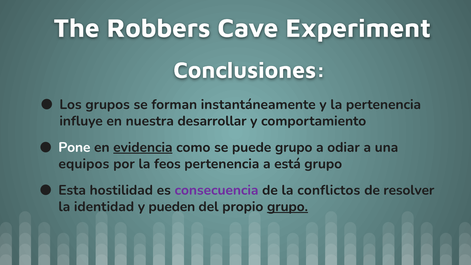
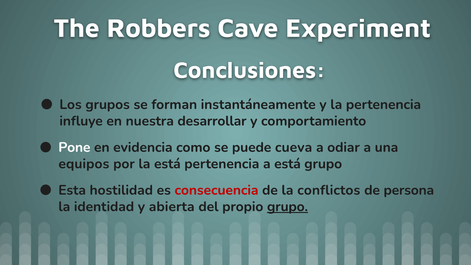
evidencia underline: present -> none
puede grupo: grupo -> cueva
la feos: feos -> está
consecuencia colour: purple -> red
resolver: resolver -> persona
pueden: pueden -> abierta
